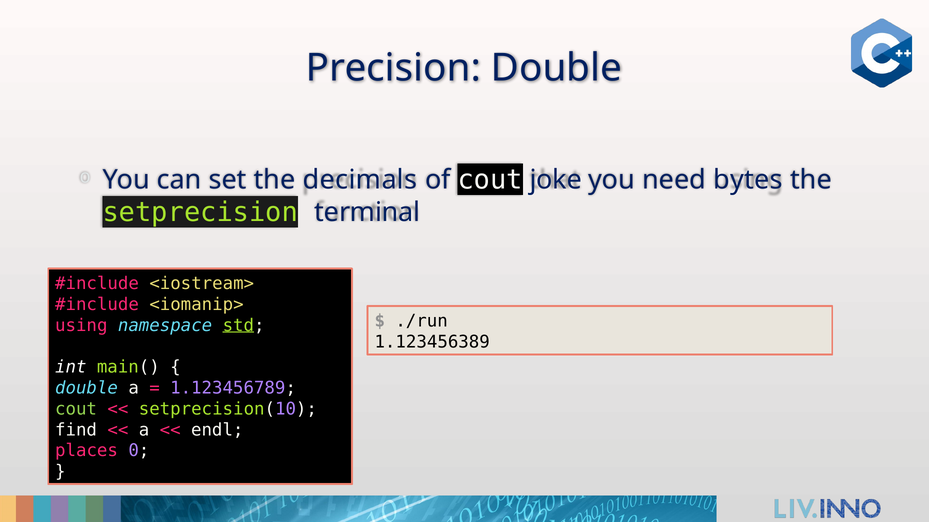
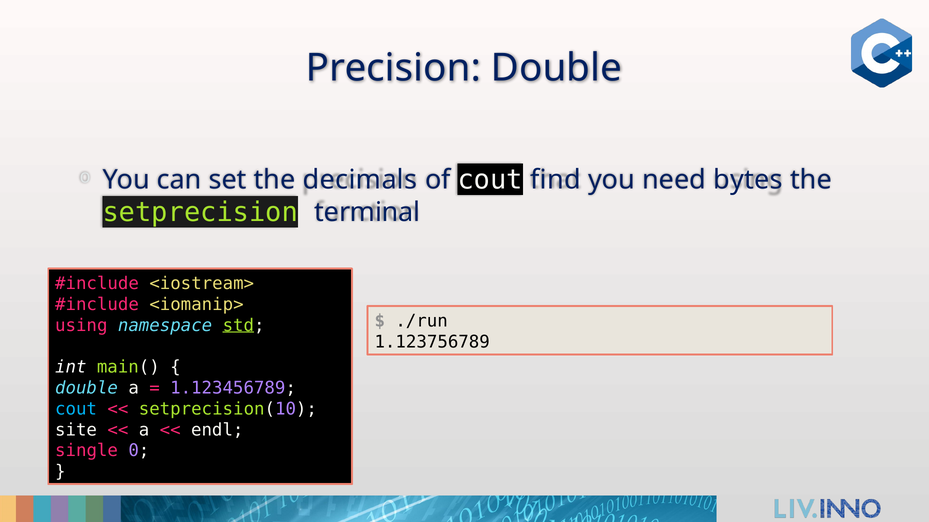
joke: joke -> find
1.123456389: 1.123456389 -> 1.123756789
cout at (76, 409) colour: light green -> light blue
find: find -> site
places: places -> single
